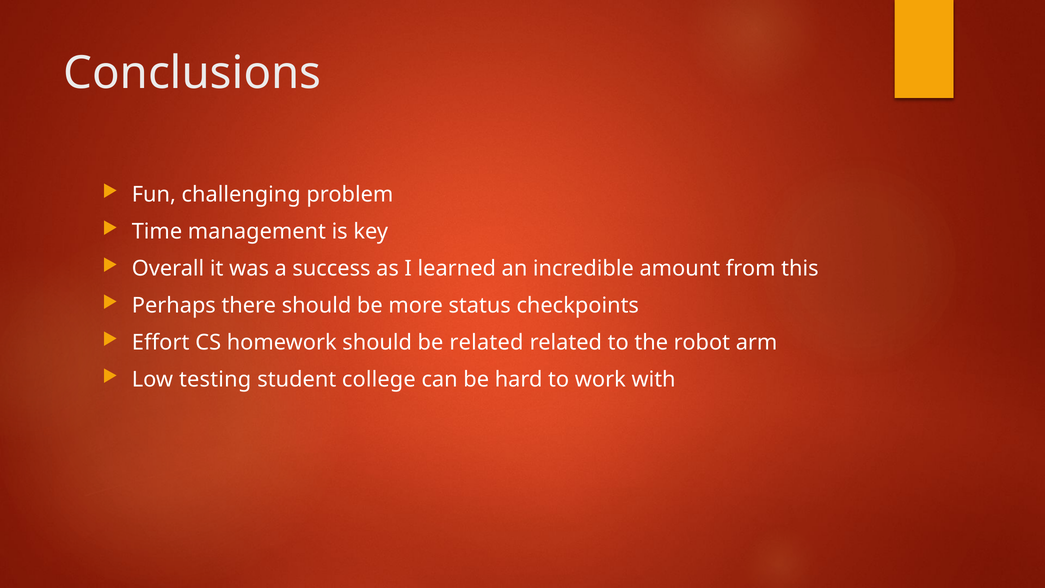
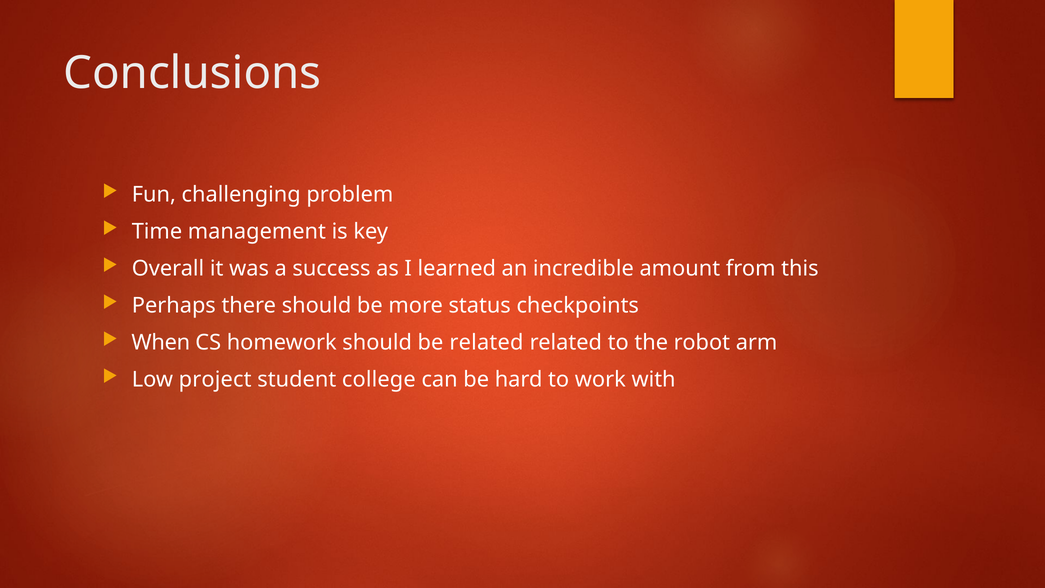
Effort: Effort -> When
testing: testing -> project
